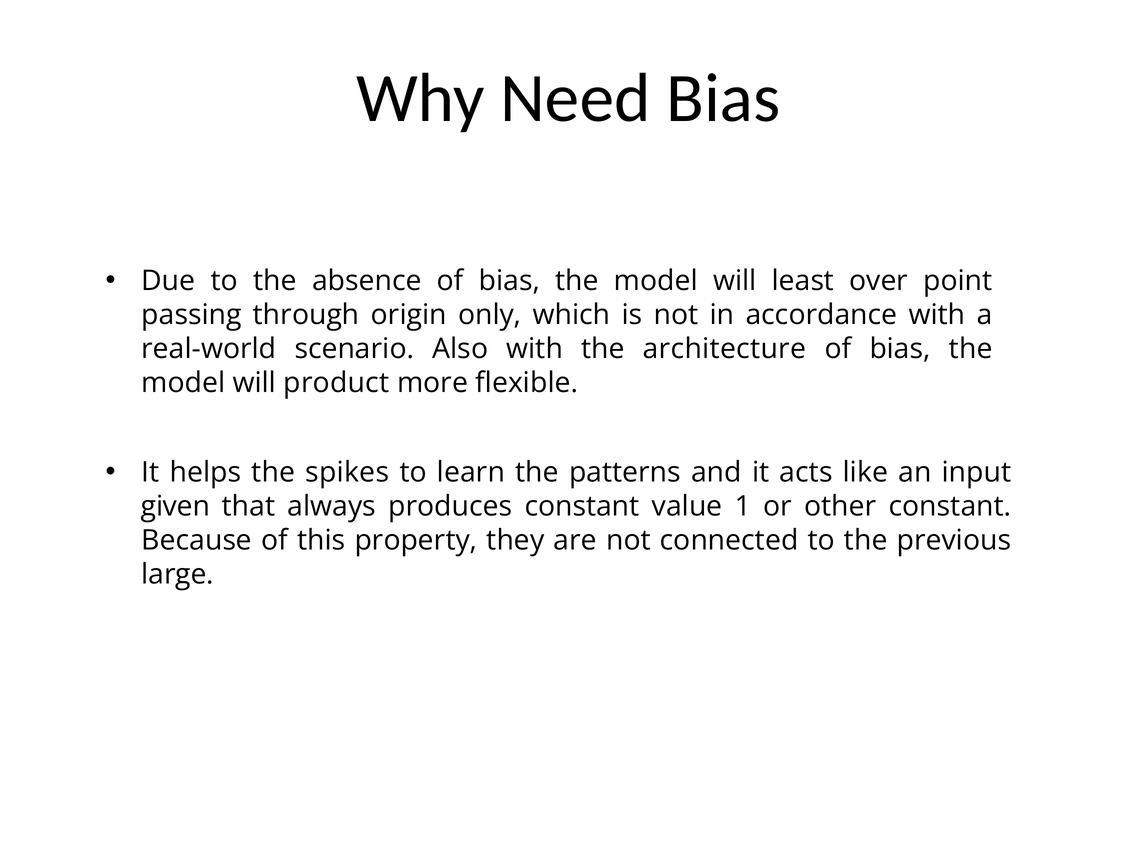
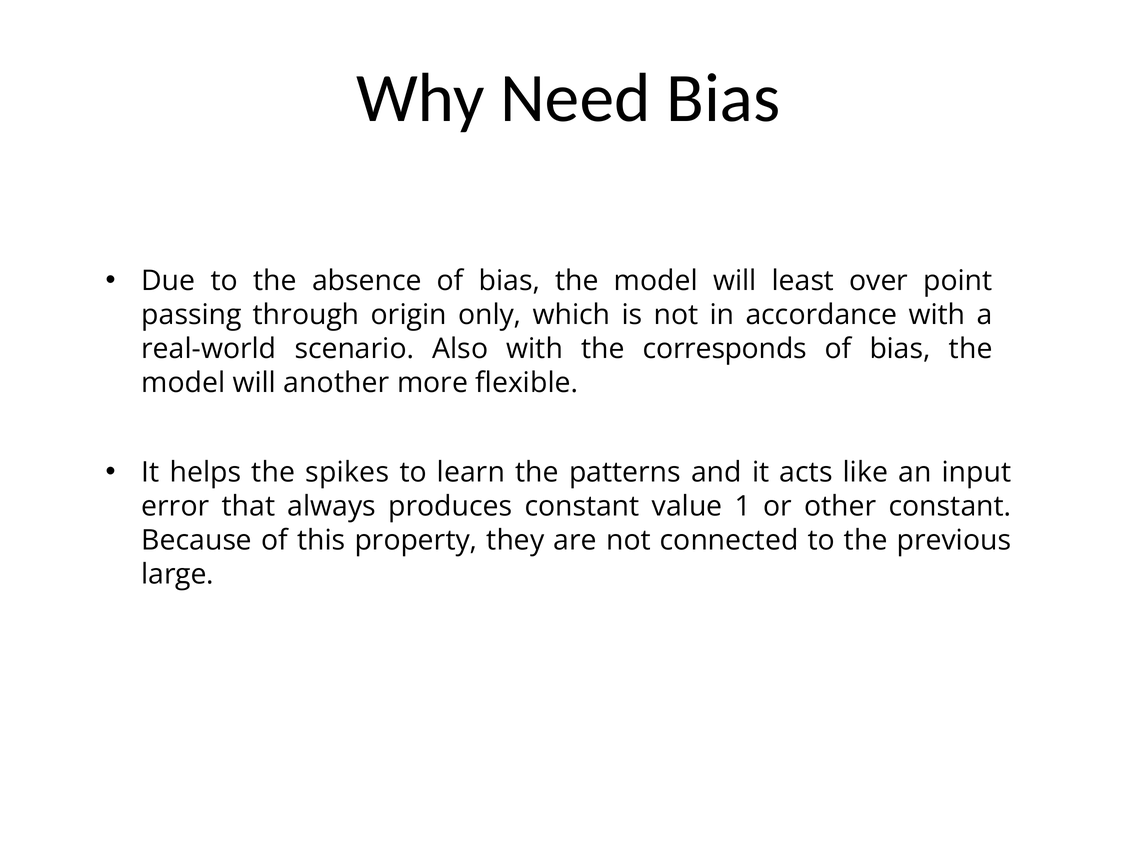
architecture: architecture -> corresponds
product: product -> another
given: given -> error
